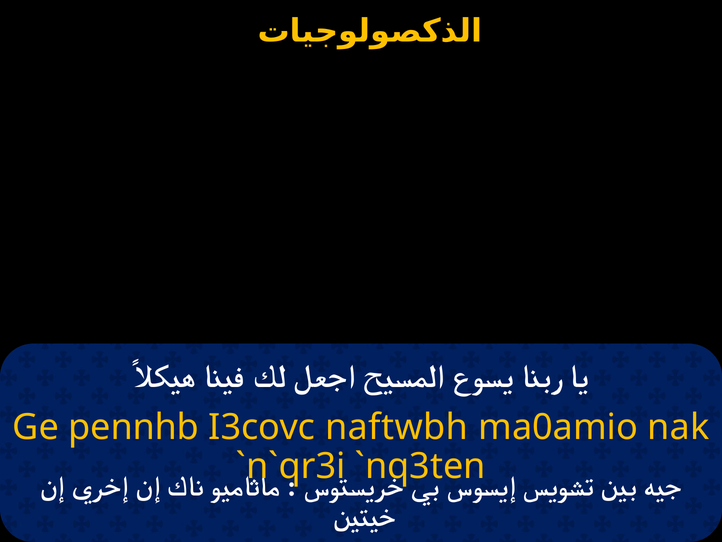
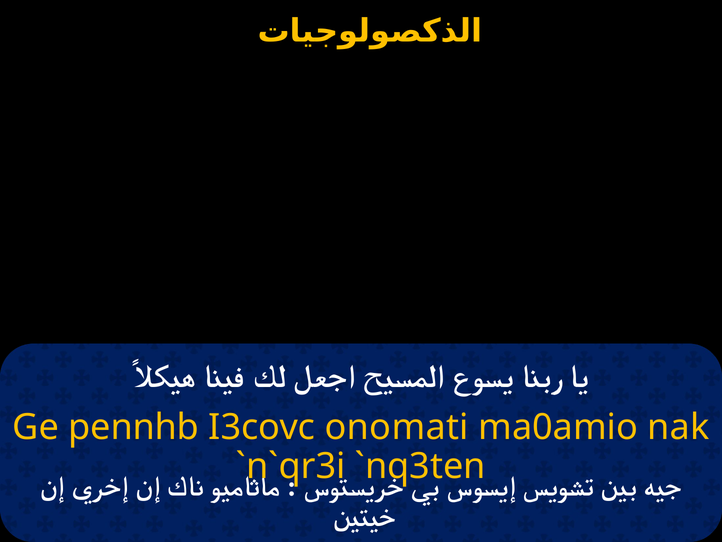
naftwbh: naftwbh -> onomati
